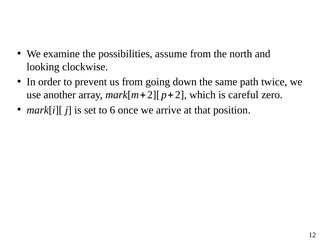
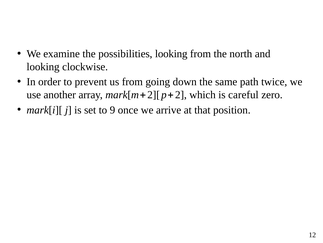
possibilities assume: assume -> looking
6: 6 -> 9
